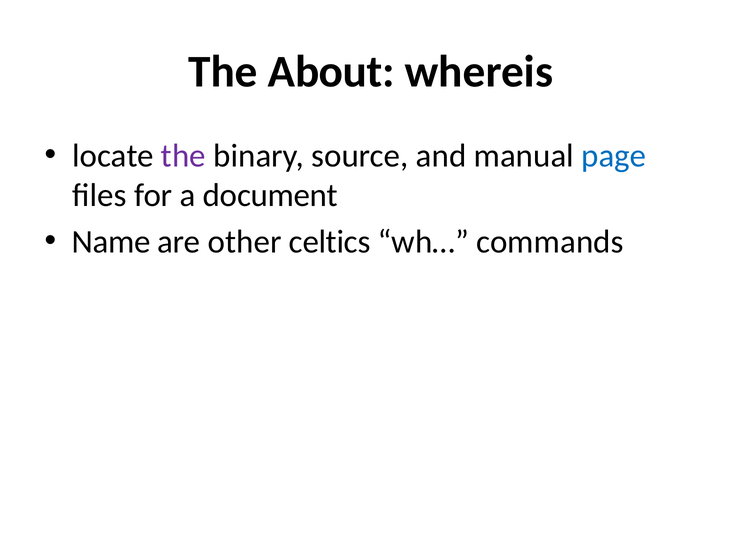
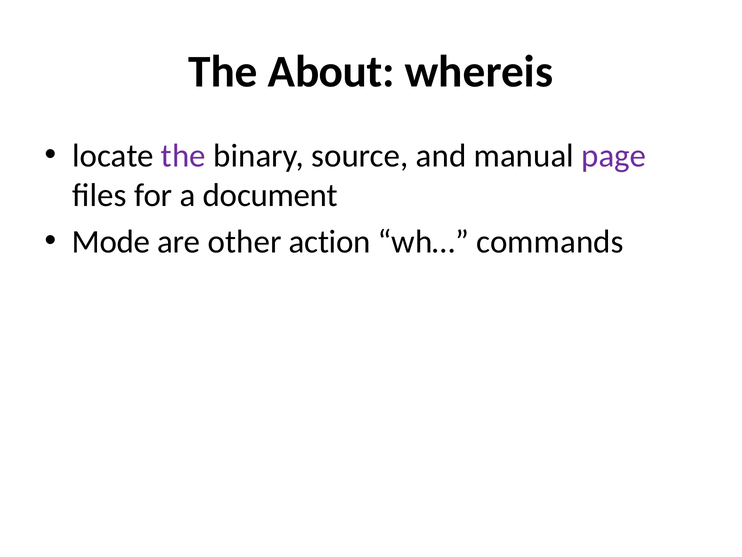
page colour: blue -> purple
Name: Name -> Mode
celtics: celtics -> action
